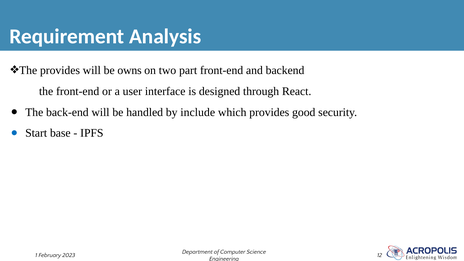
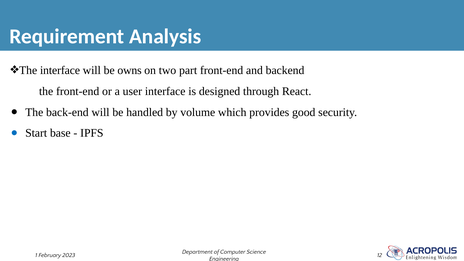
provides at (60, 70): provides -> interface
include: include -> volume
